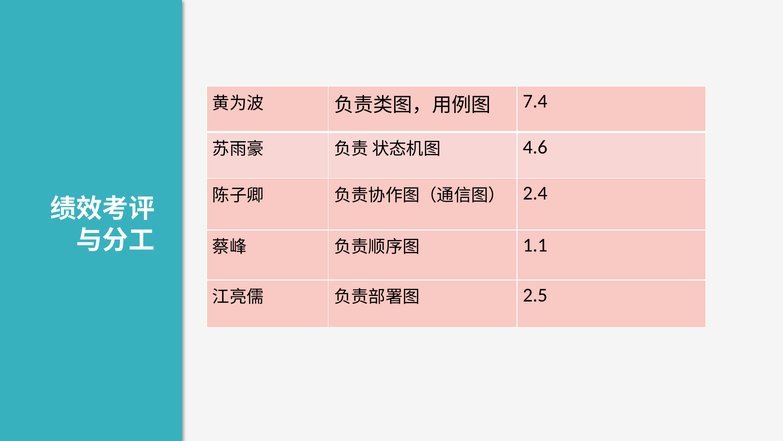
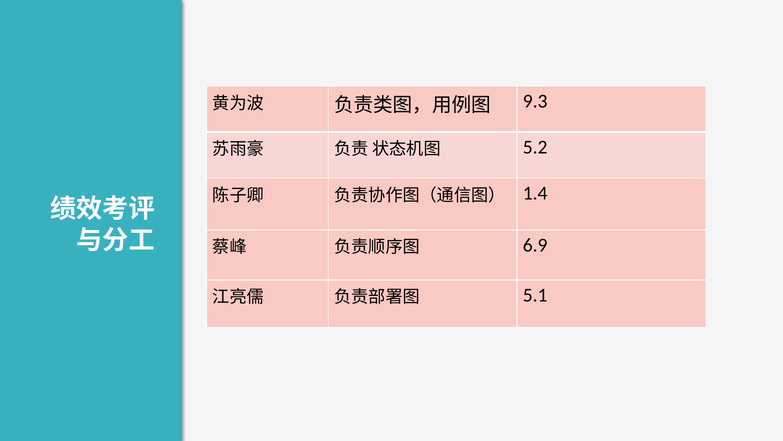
7.4: 7.4 -> 9.3
4.6: 4.6 -> 5.2
2.4: 2.4 -> 1.4
1.1: 1.1 -> 6.9
2.5: 2.5 -> 5.1
